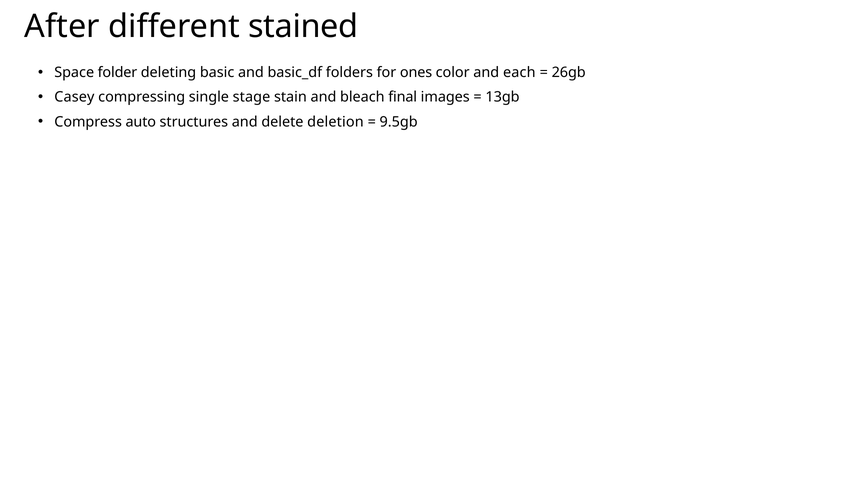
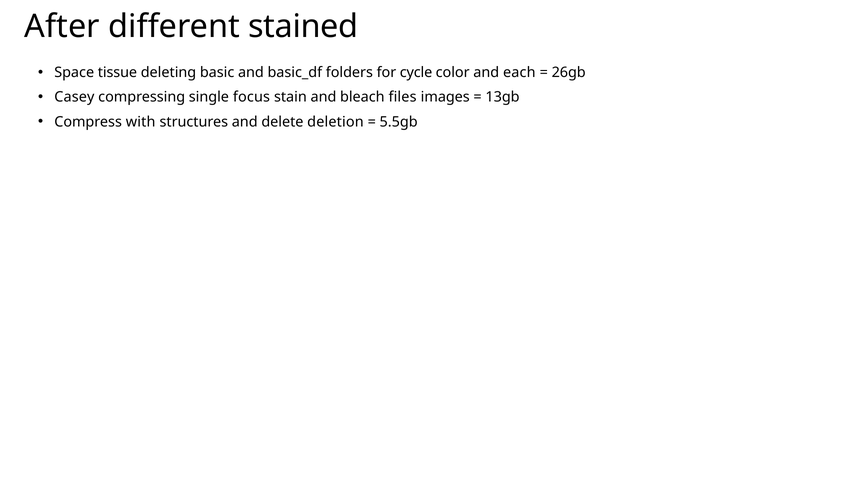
folder: folder -> tissue
ones: ones -> cycle
stage: stage -> focus
final: final -> files
auto: auto -> with
9.5gb: 9.5gb -> 5.5gb
